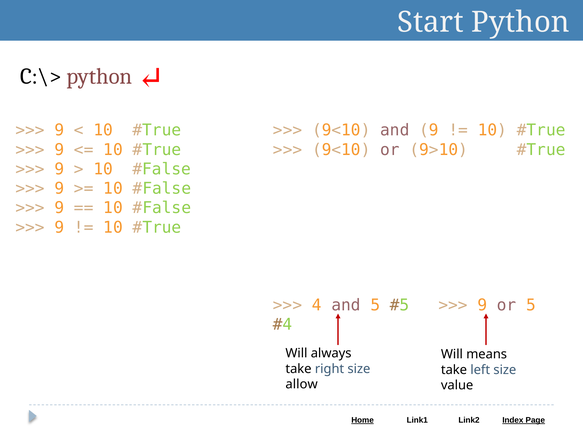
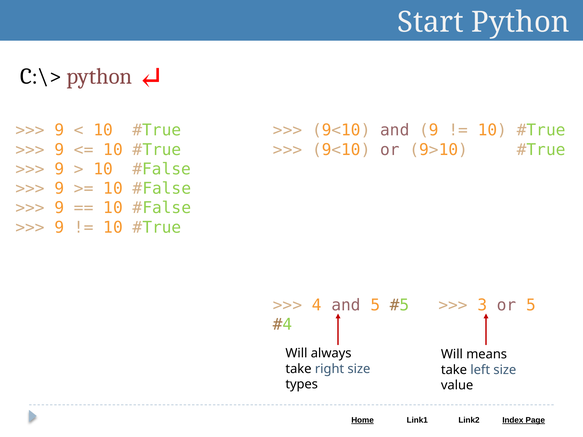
9 at (482, 305): 9 -> 3
allow: allow -> types
